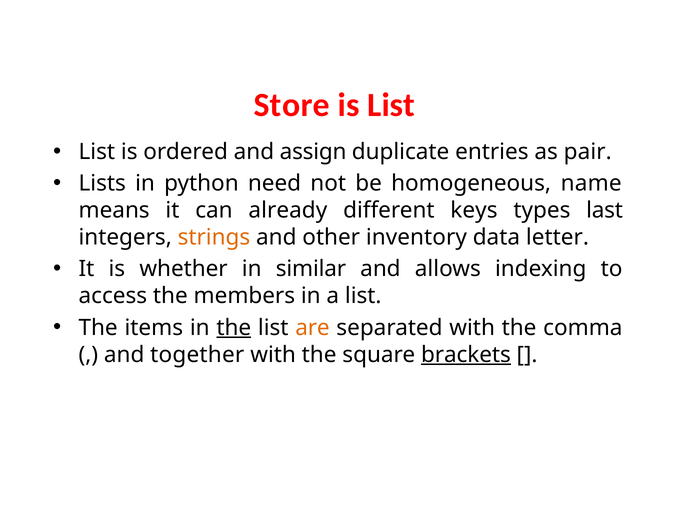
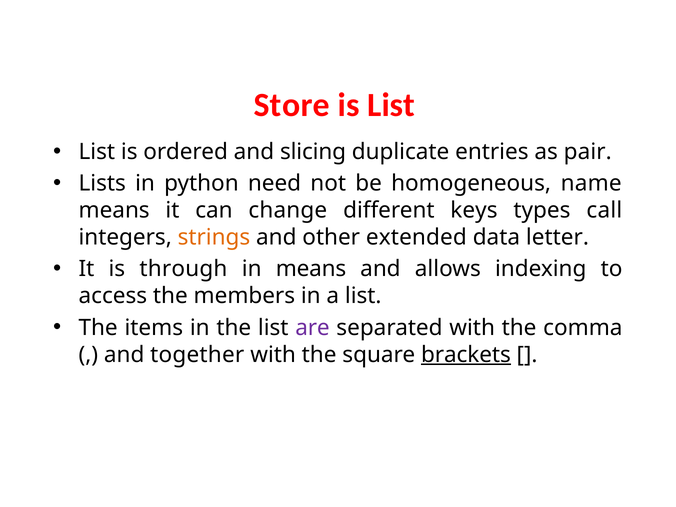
assign: assign -> slicing
already: already -> change
last: last -> call
inventory: inventory -> extended
whether: whether -> through
in similar: similar -> means
the at (234, 328) underline: present -> none
are colour: orange -> purple
